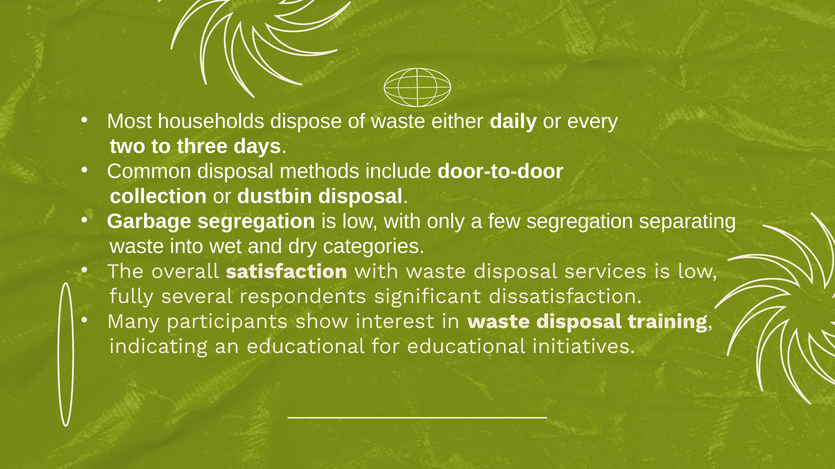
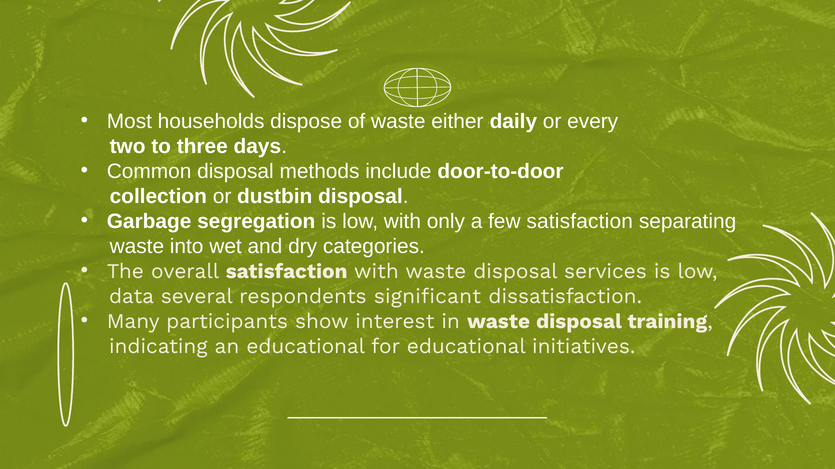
few segregation: segregation -> satisfaction
fully: fully -> data
